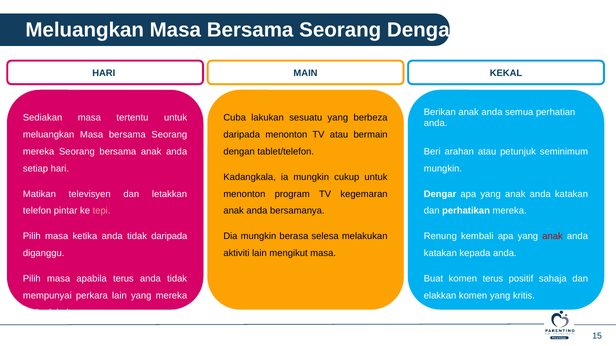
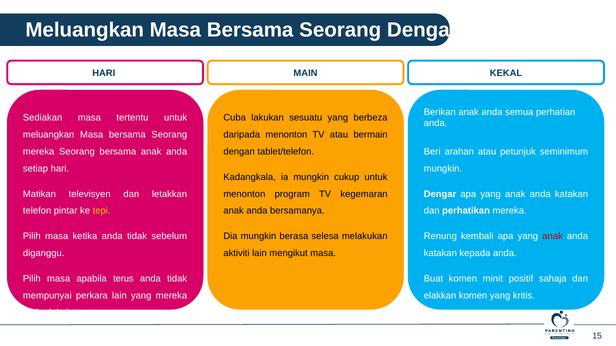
tepi colour: pink -> yellow
tidak daripada: daripada -> sebelum
komen terus: terus -> minit
